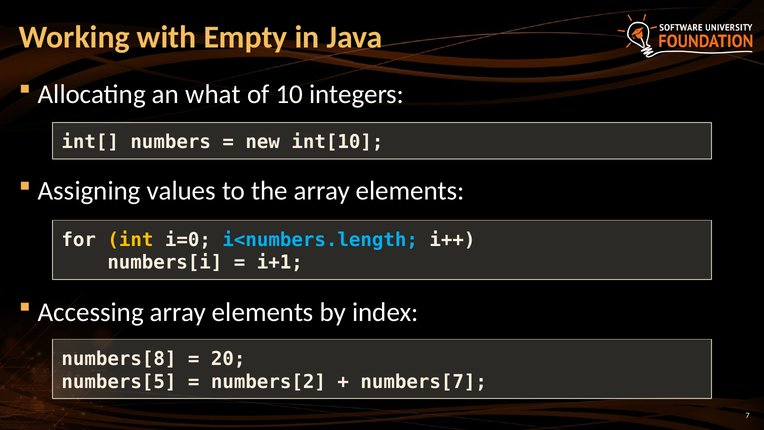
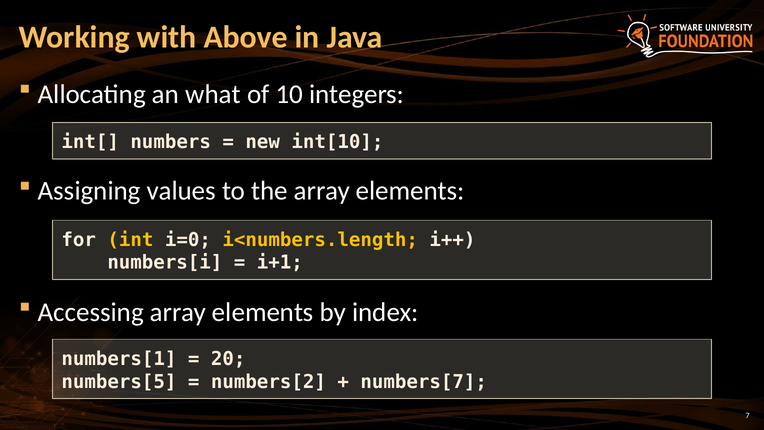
Empty: Empty -> Above
i<numbers.length colour: light blue -> yellow
numbers[8: numbers[8 -> numbers[1
